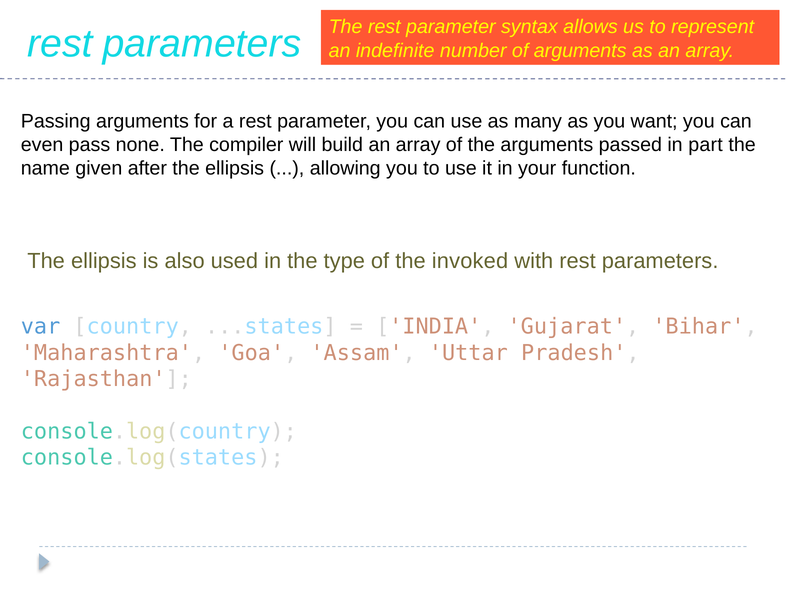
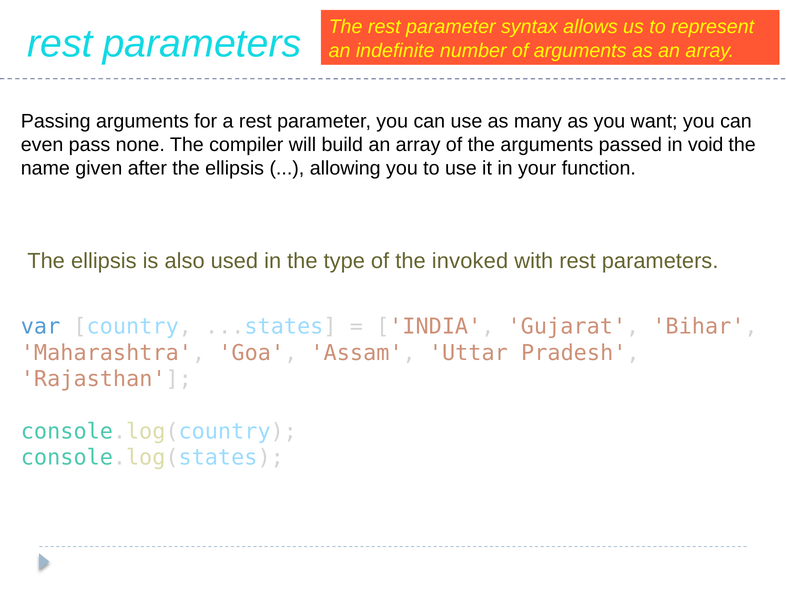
part: part -> void
